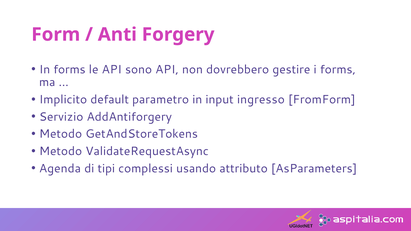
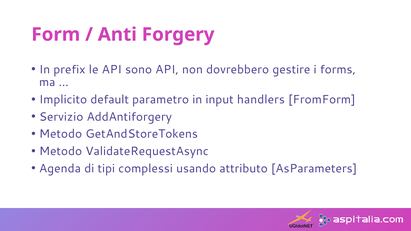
In forms: forms -> prefix
ingresso: ingresso -> handlers
